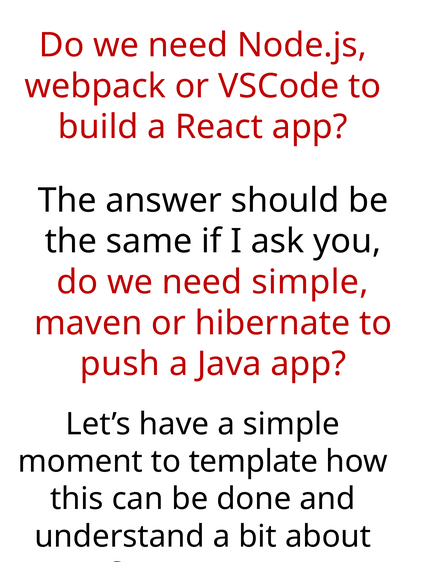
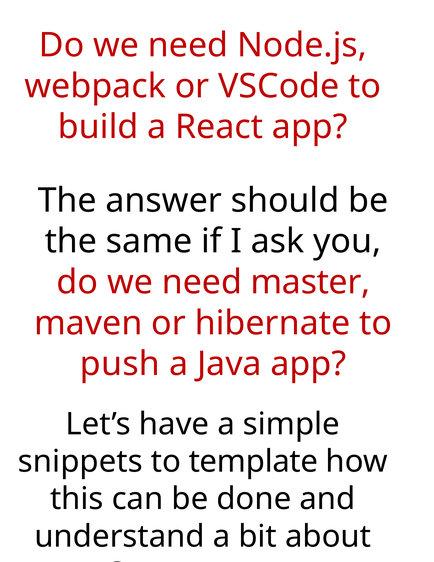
need simple: simple -> master
moment: moment -> snippets
